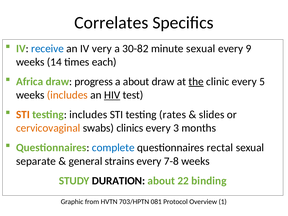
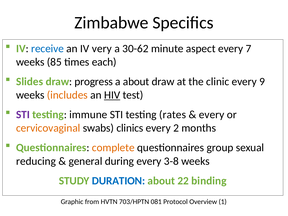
Correlates: Correlates -> Zimbabwe
30-82: 30-82 -> 30-62
minute sexual: sexual -> aspect
9: 9 -> 7
14: 14 -> 85
Africa: Africa -> Slides
the underline: present -> none
5: 5 -> 9
STI at (23, 115) colour: orange -> purple
testing includes: includes -> immune
slides at (212, 115): slides -> every
3: 3 -> 2
complete colour: blue -> orange
rectal: rectal -> group
separate: separate -> reducing
strains: strains -> during
7-8: 7-8 -> 3-8
DURATION colour: black -> blue
